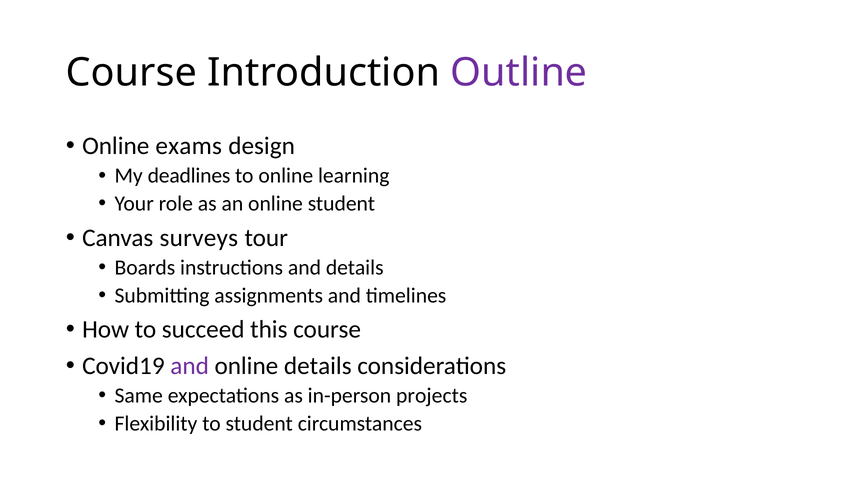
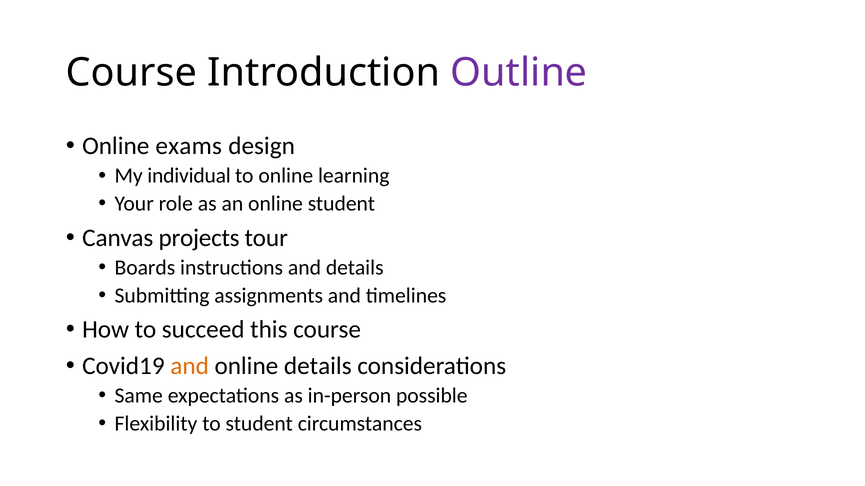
deadlines: deadlines -> individual
surveys: surveys -> projects
and at (190, 366) colour: purple -> orange
projects: projects -> possible
